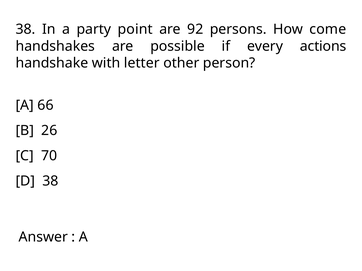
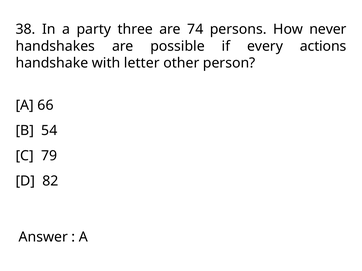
point: point -> three
92: 92 -> 74
come: come -> never
26: 26 -> 54
70: 70 -> 79
D 38: 38 -> 82
